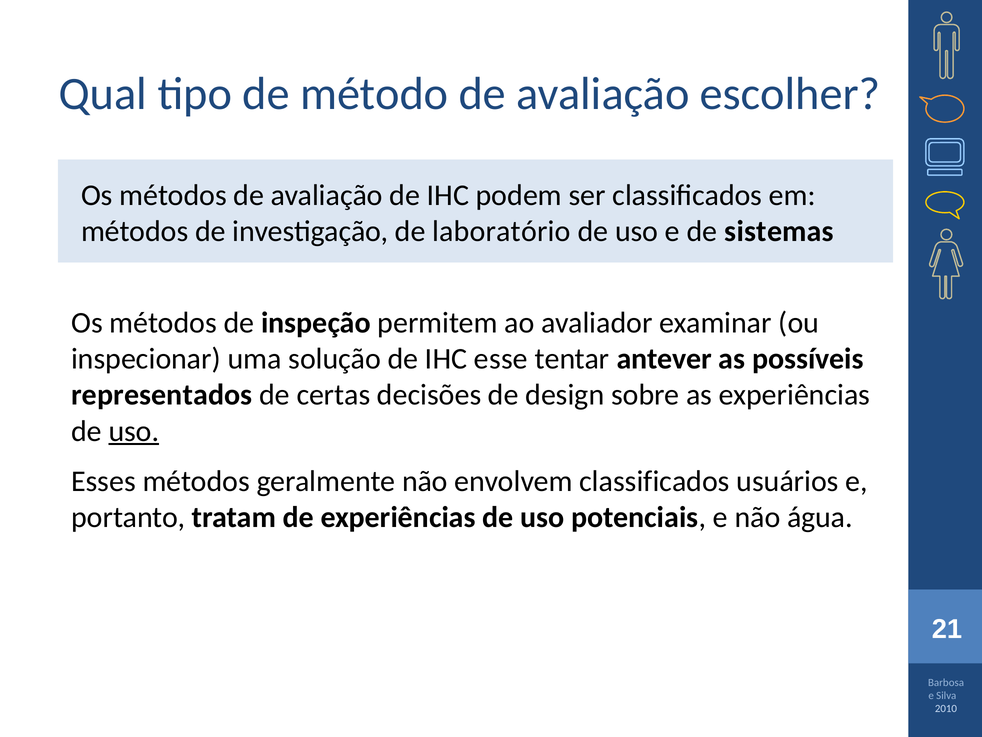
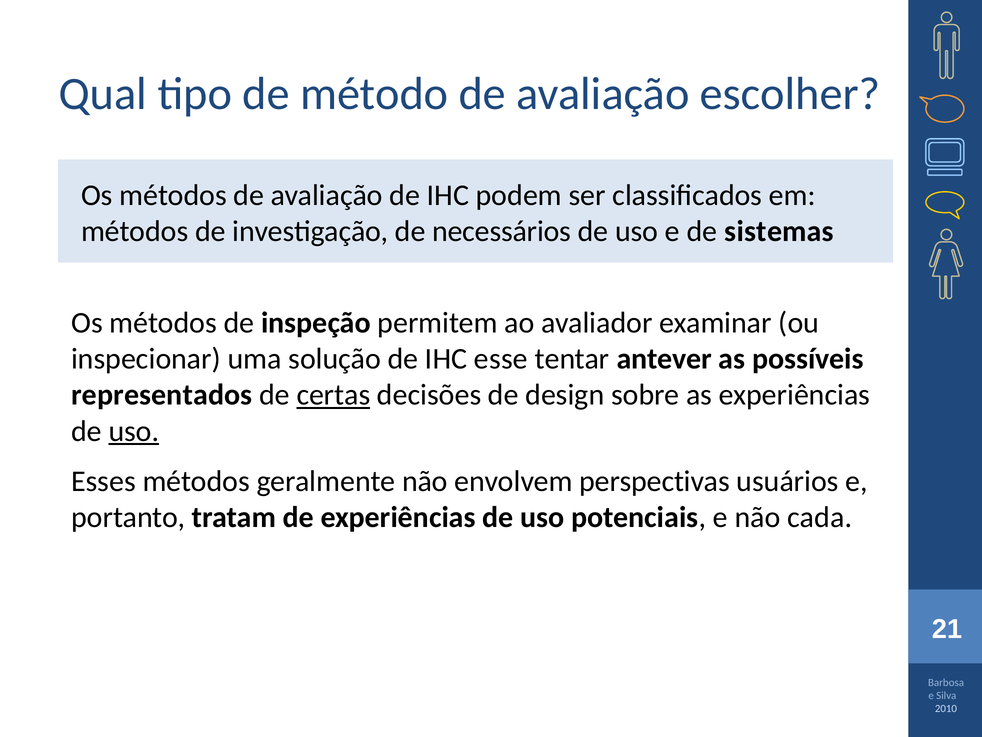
laboratório: laboratório -> necessários
certas underline: none -> present
envolvem classificados: classificados -> perspectivas
água: água -> cada
